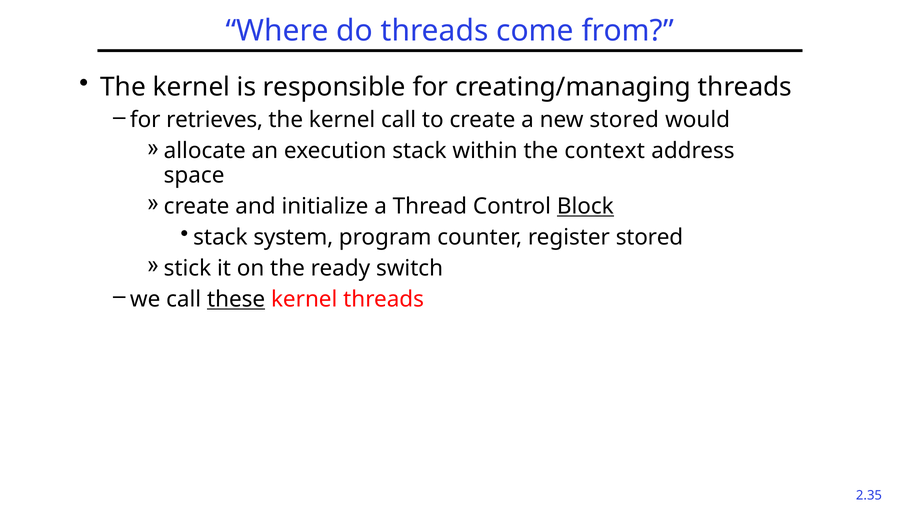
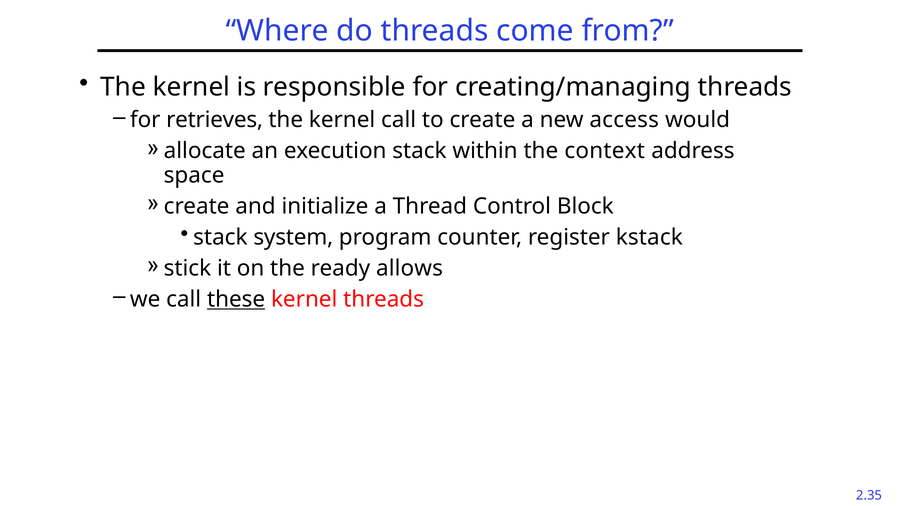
new stored: stored -> access
Block underline: present -> none
register stored: stored -> kstack
switch: switch -> allows
